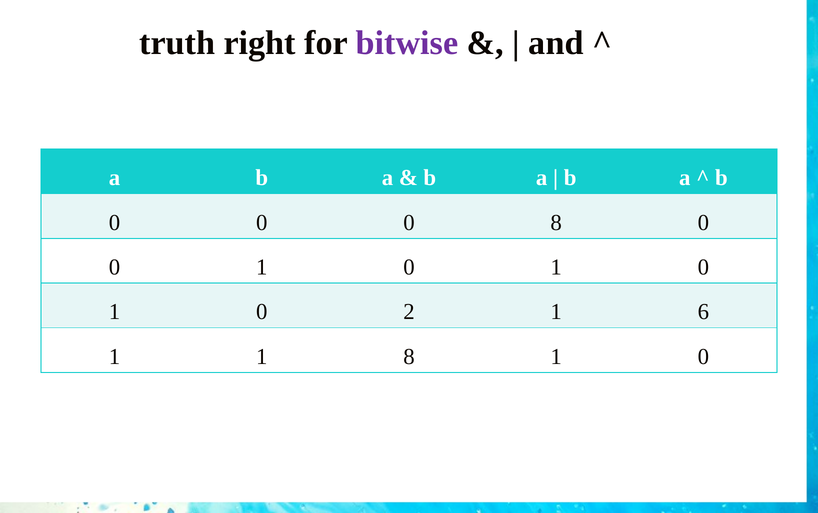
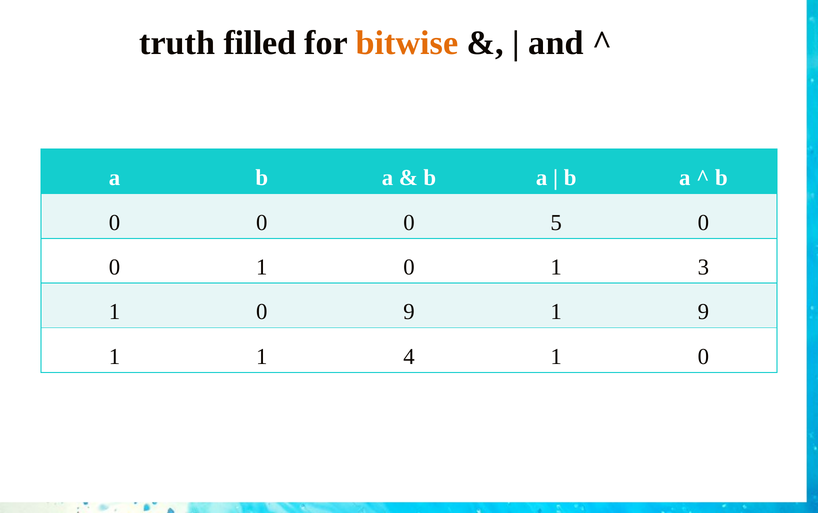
right: right -> filled
bitwise colour: purple -> orange
0 8: 8 -> 5
0 at (703, 267): 0 -> 3
0 2: 2 -> 9
1 6: 6 -> 9
1 8: 8 -> 4
